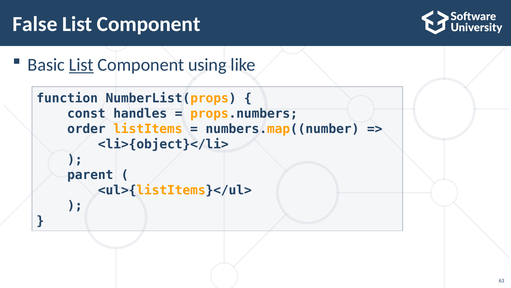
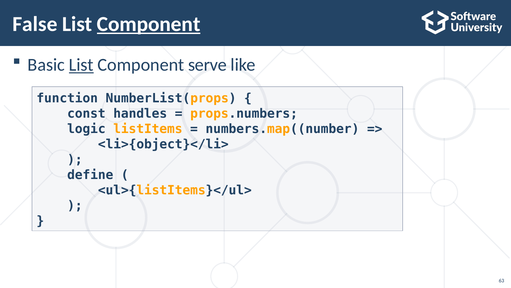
Component at (149, 24) underline: none -> present
using: using -> serve
order: order -> logic
parent: parent -> define
